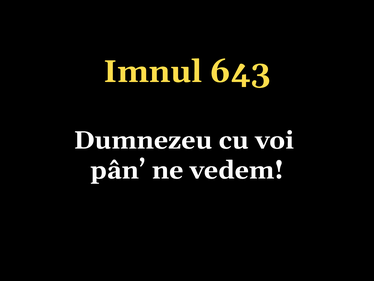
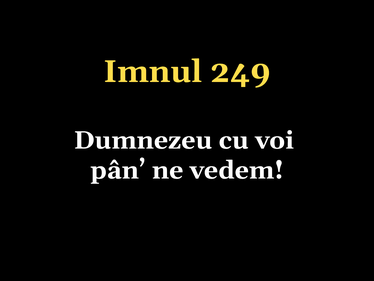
643: 643 -> 249
